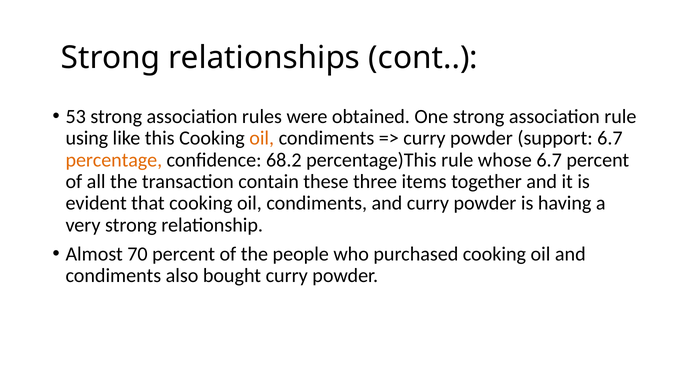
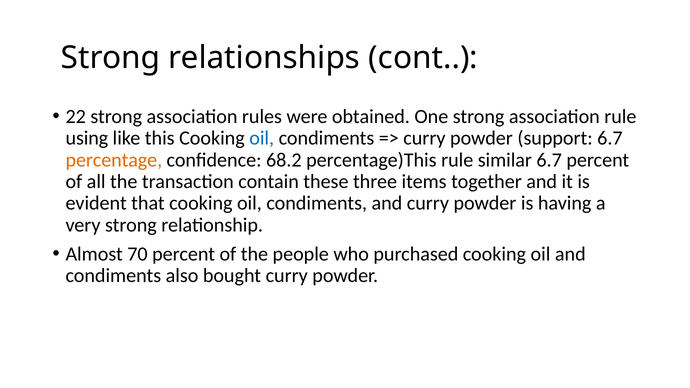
53: 53 -> 22
oil at (262, 138) colour: orange -> blue
whose: whose -> similar
